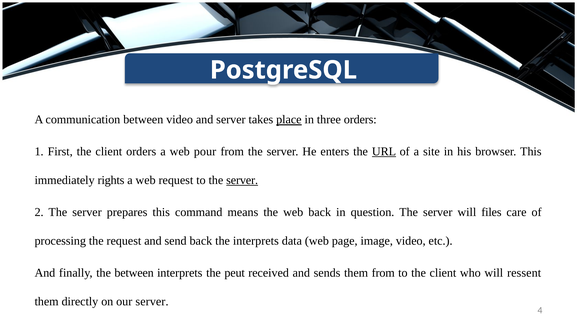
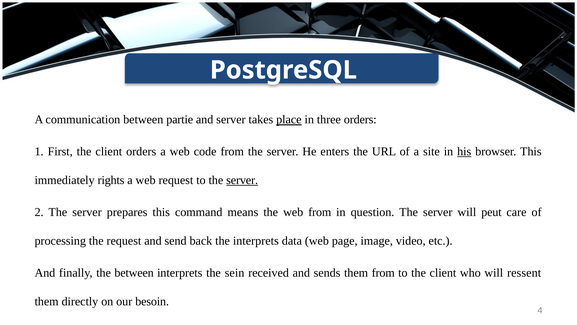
between video: video -> partie
pour: pour -> code
URL underline: present -> none
his underline: none -> present
web back: back -> from
files: files -> peut
peut: peut -> sein
our server: server -> besoin
